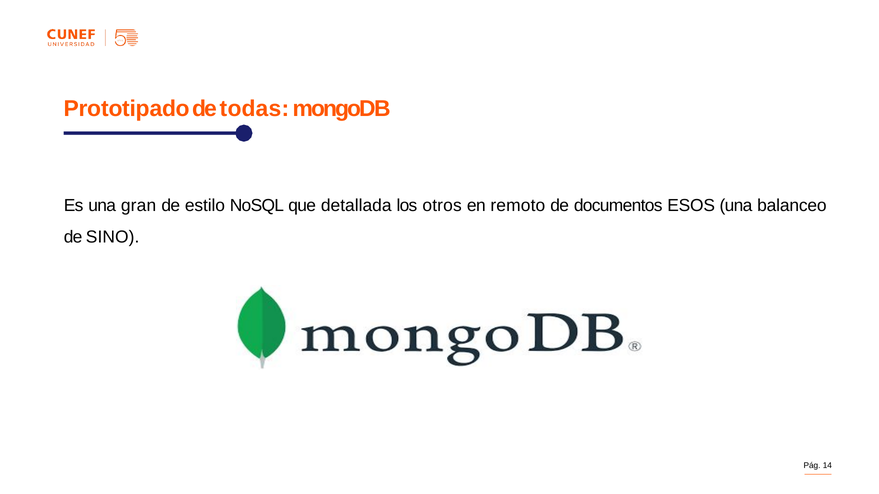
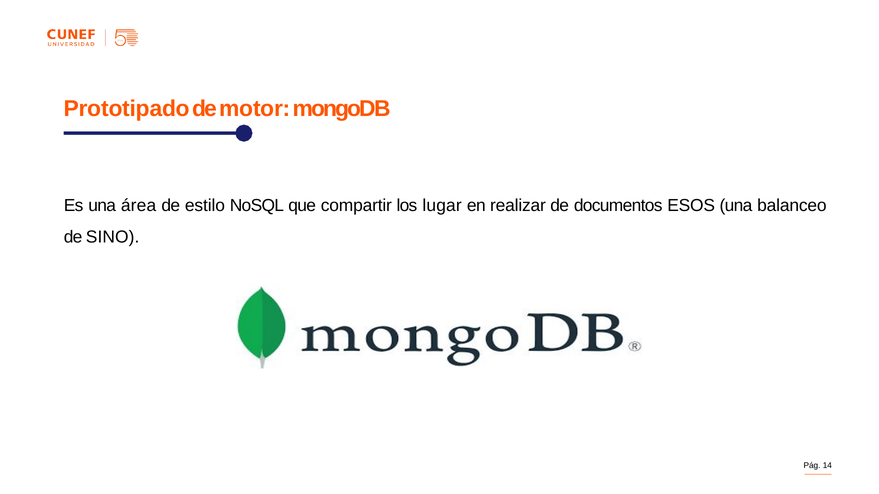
todas: todas -> motor
gran: gran -> área
detallada: detallada -> compartir
otros: otros -> lugar
remoto: remoto -> realizar
